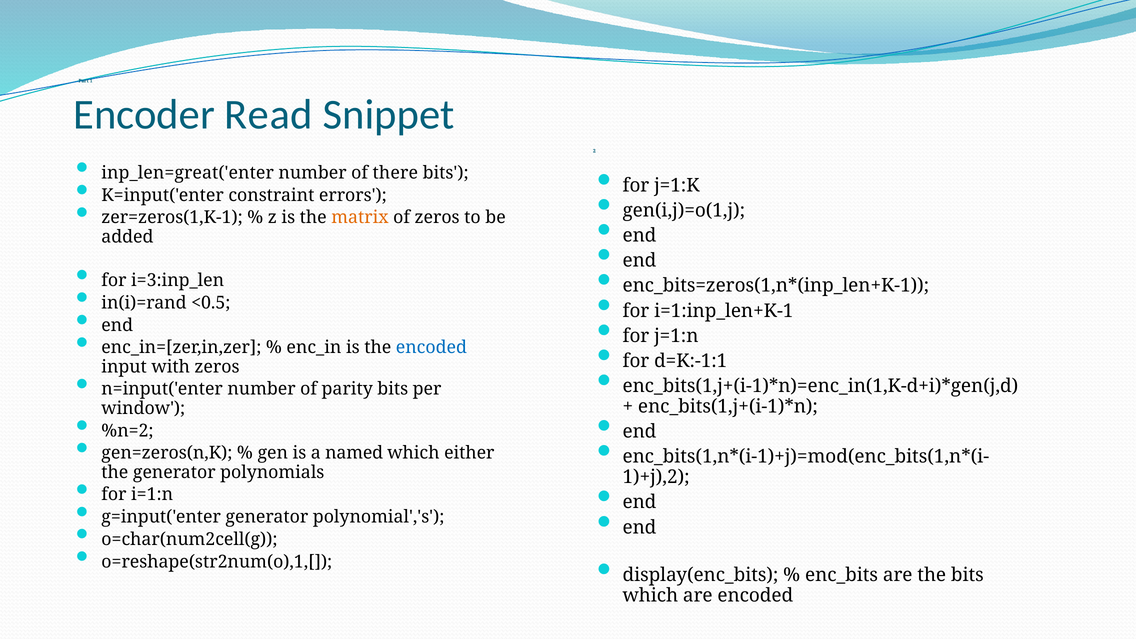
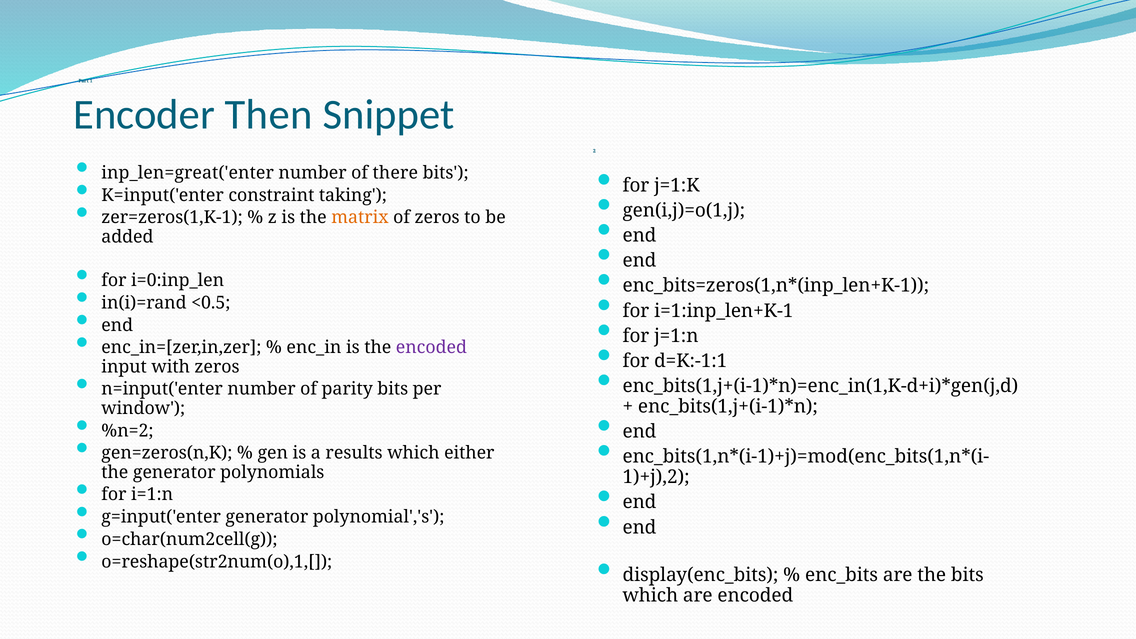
Read: Read -> Then
errors: errors -> taking
i=3:inp_len: i=3:inp_len -> i=0:inp_len
encoded at (431, 348) colour: blue -> purple
named: named -> results
